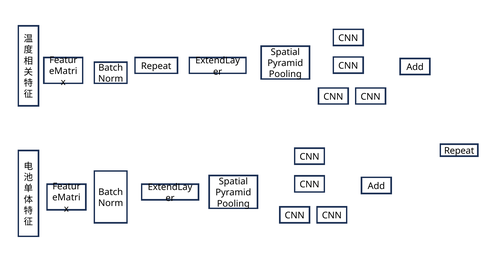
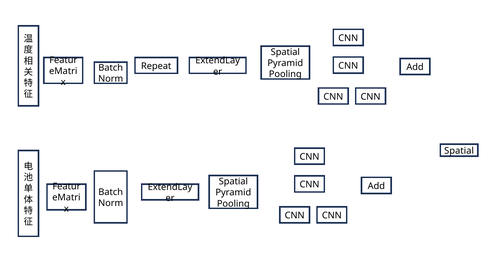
Repeat at (459, 151): Repeat -> Spatial
